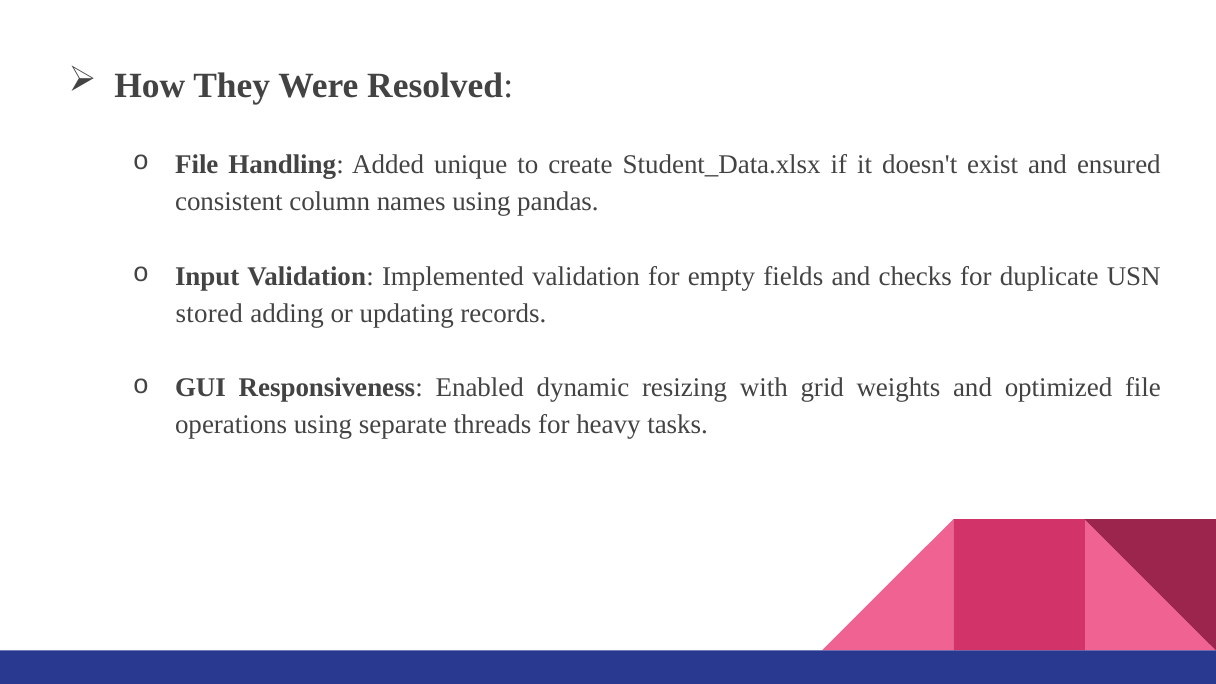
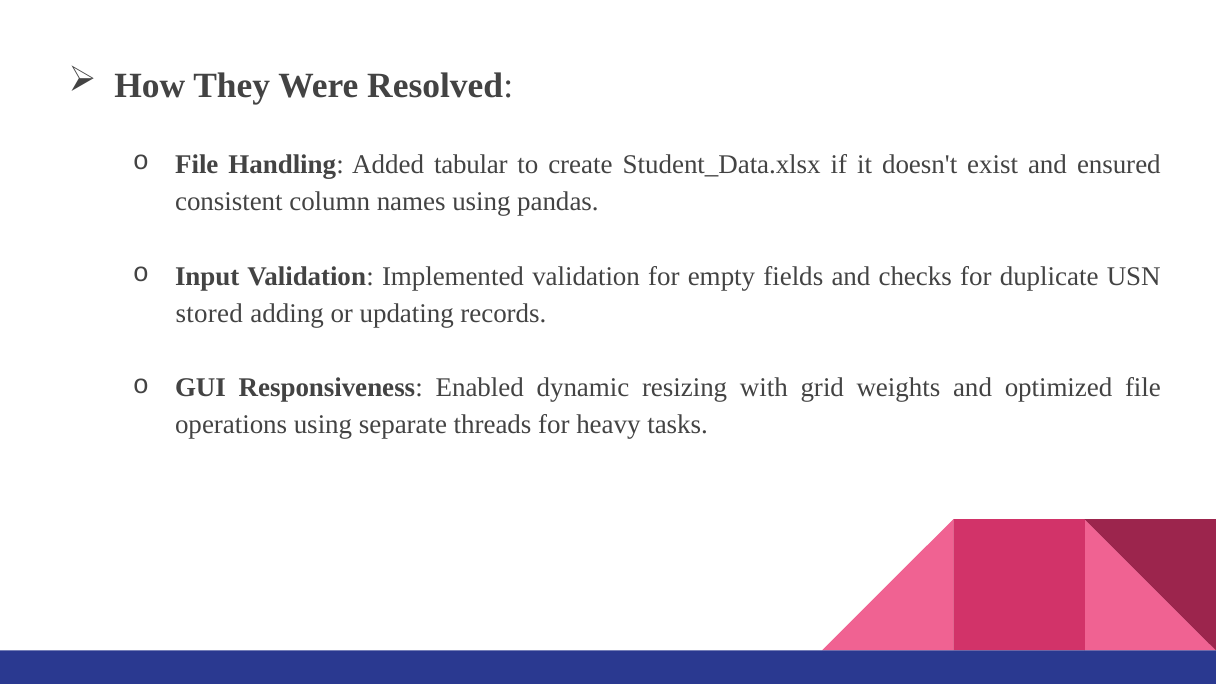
unique: unique -> tabular
